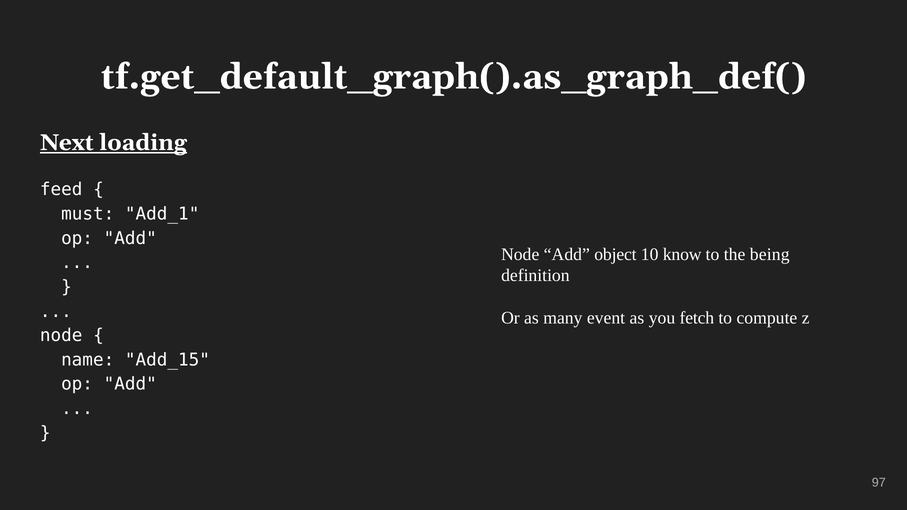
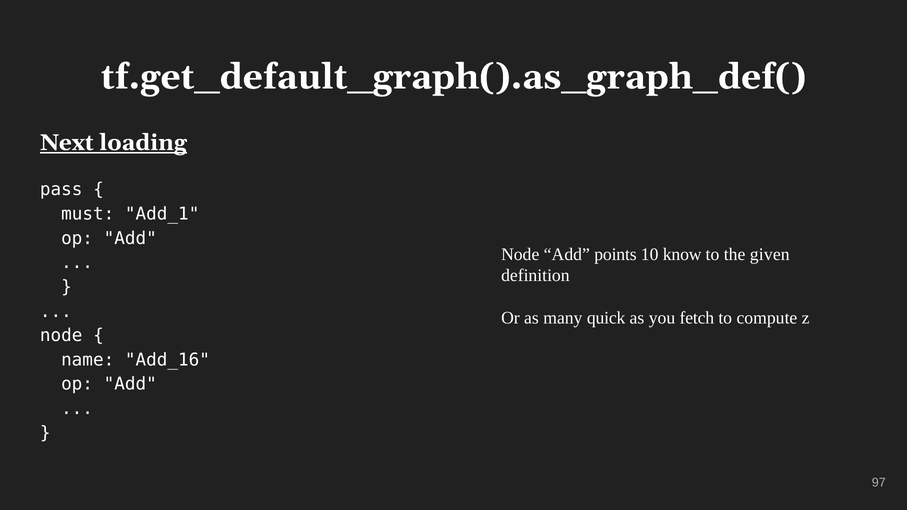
feed: feed -> pass
object: object -> points
being: being -> given
event: event -> quick
Add_15: Add_15 -> Add_16
